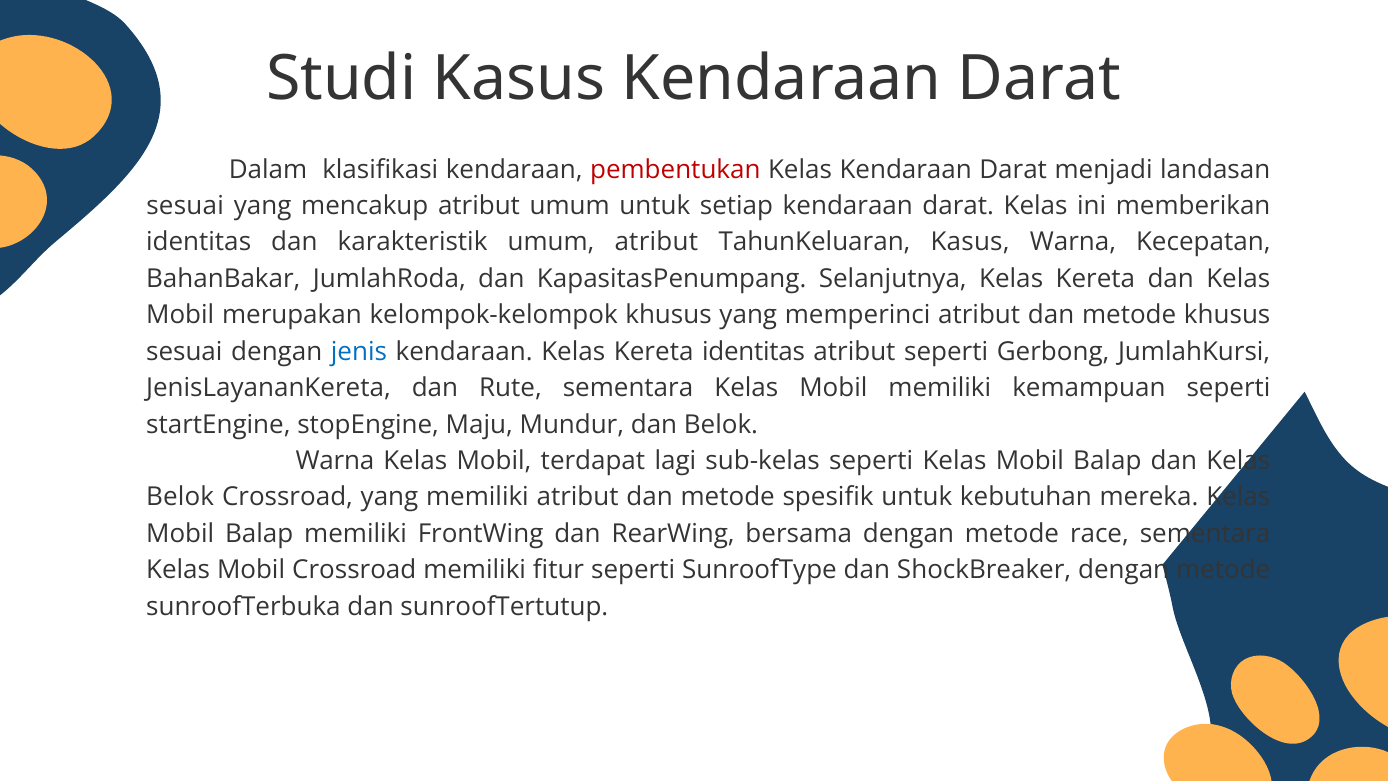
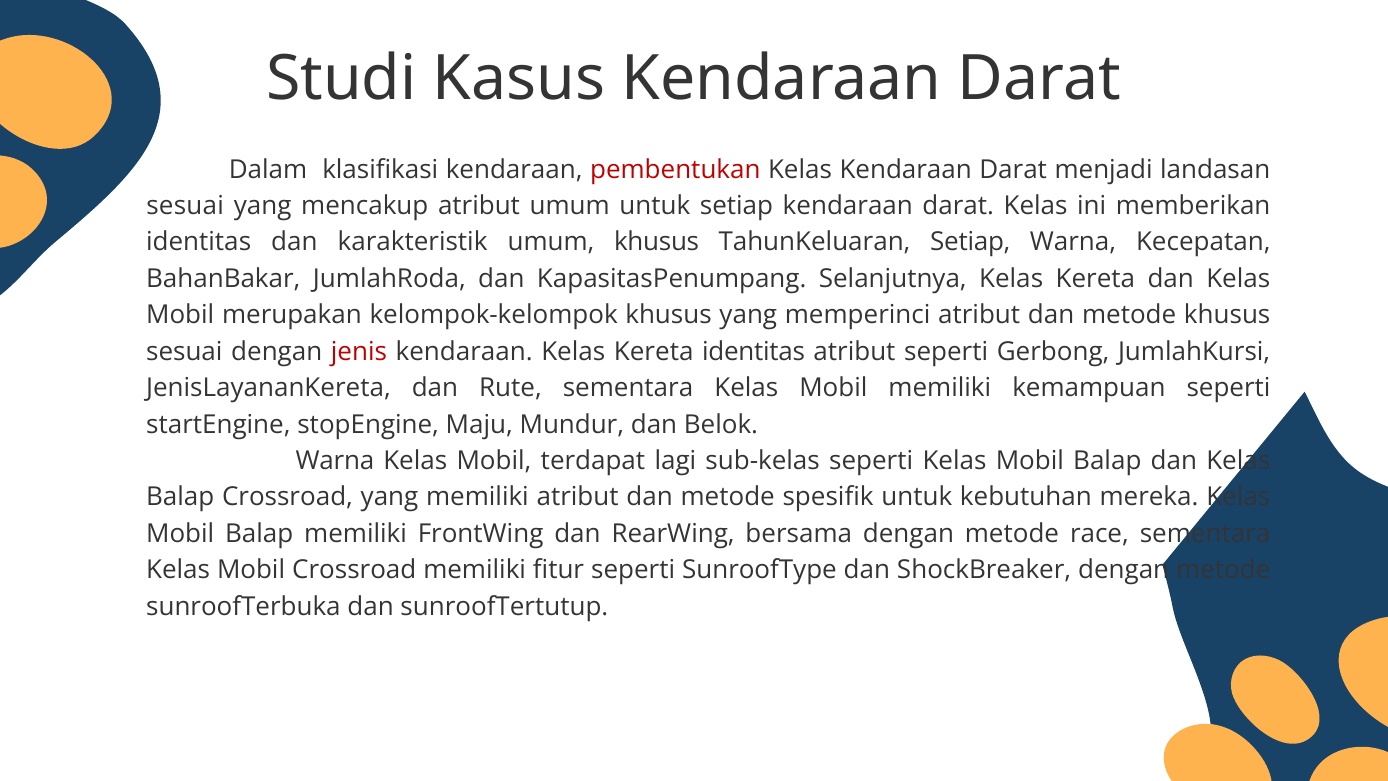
umum atribut: atribut -> khusus
TahunKeluaran Kasus: Kasus -> Setiap
jenis colour: blue -> red
Belok at (180, 497): Belok -> Balap
